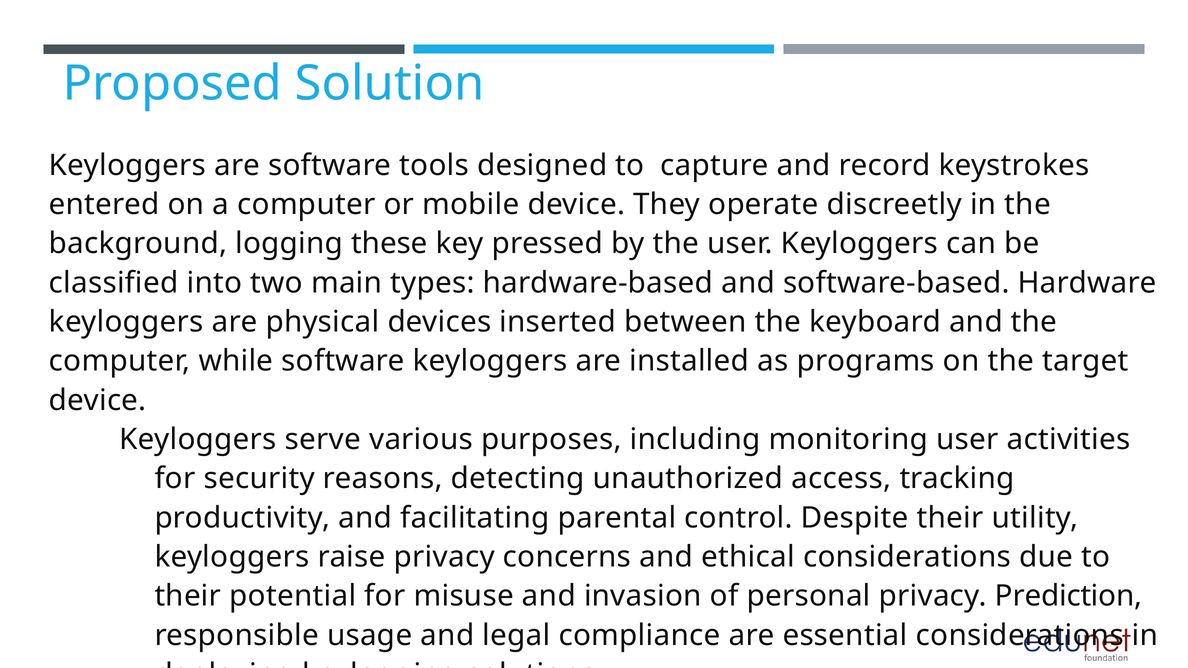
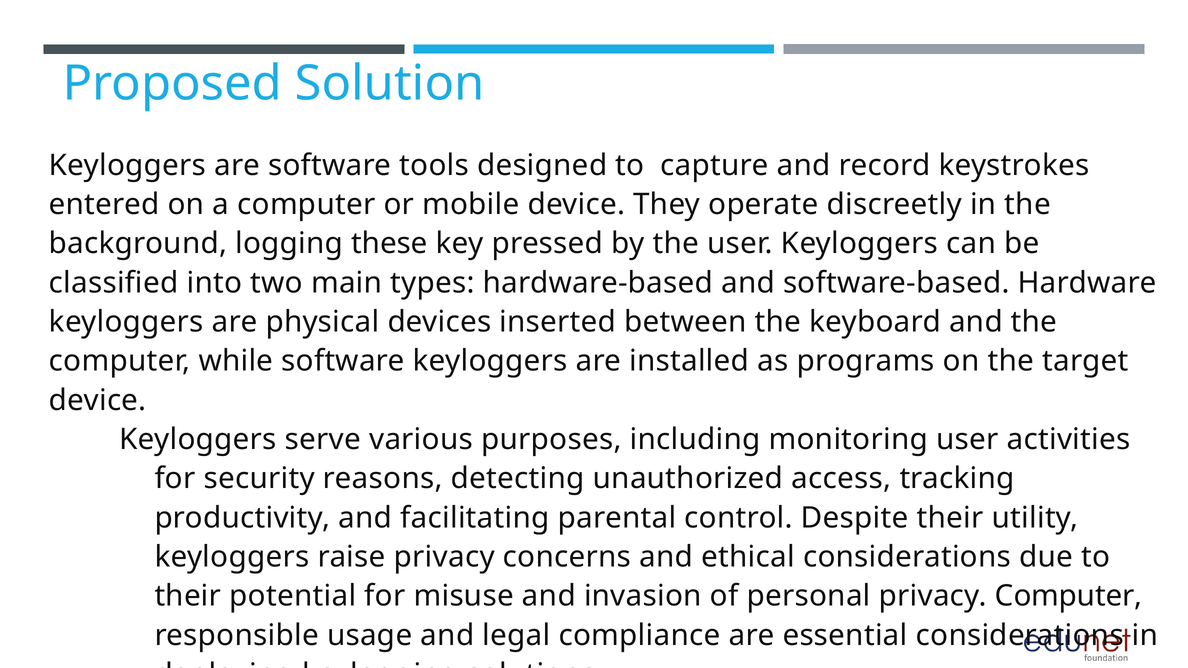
privacy Prediction: Prediction -> Computer
